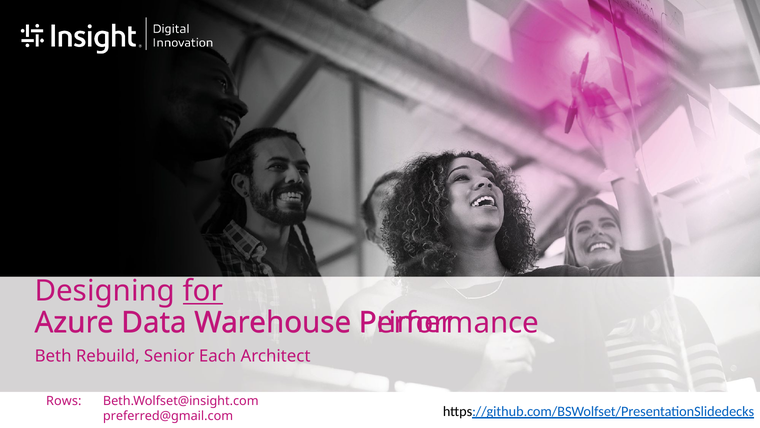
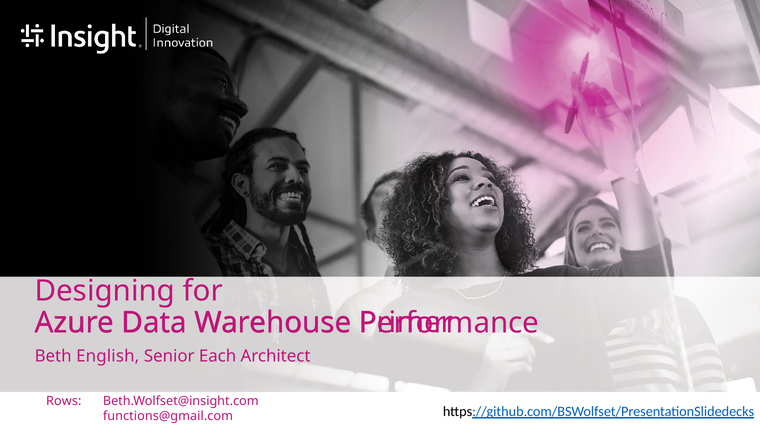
for underline: present -> none
Rebuild: Rebuild -> English
preferred@gmail.com: preferred@gmail.com -> functions@gmail.com
